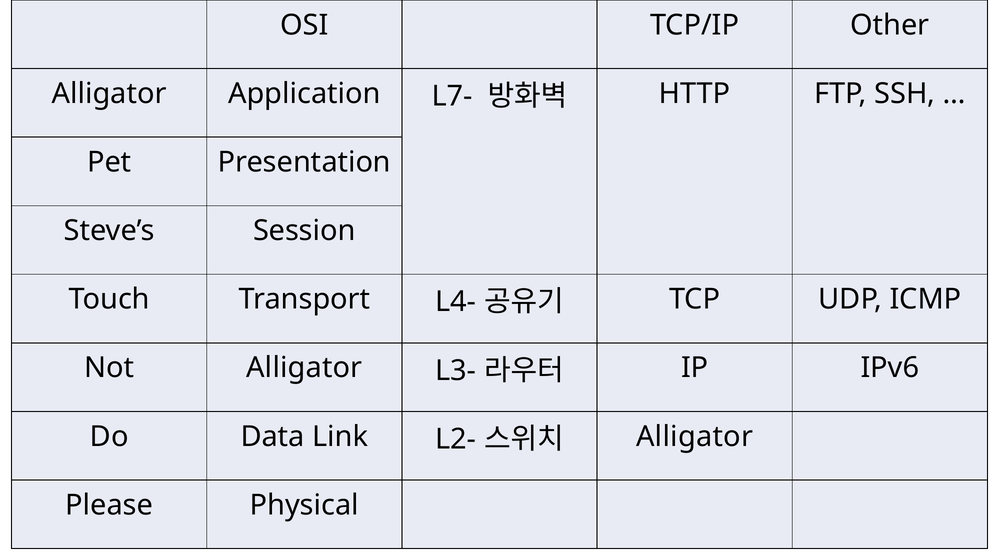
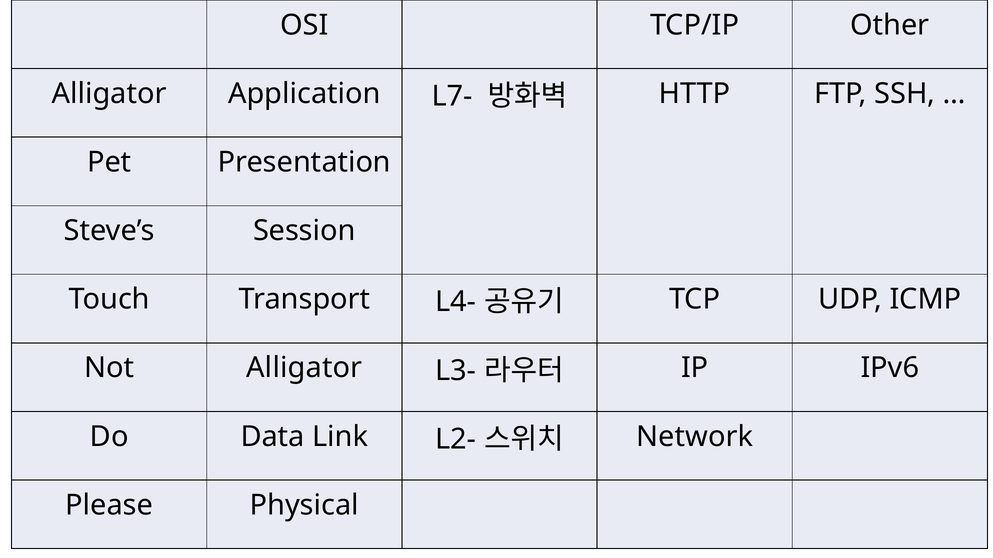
Alligator at (695, 437): Alligator -> Network
